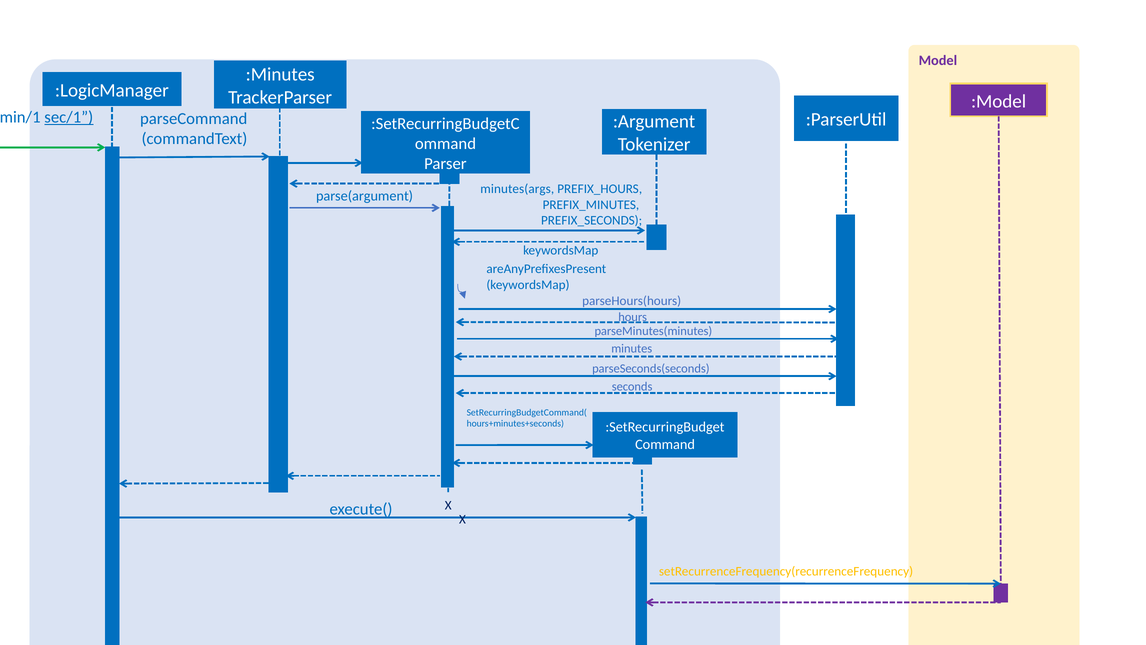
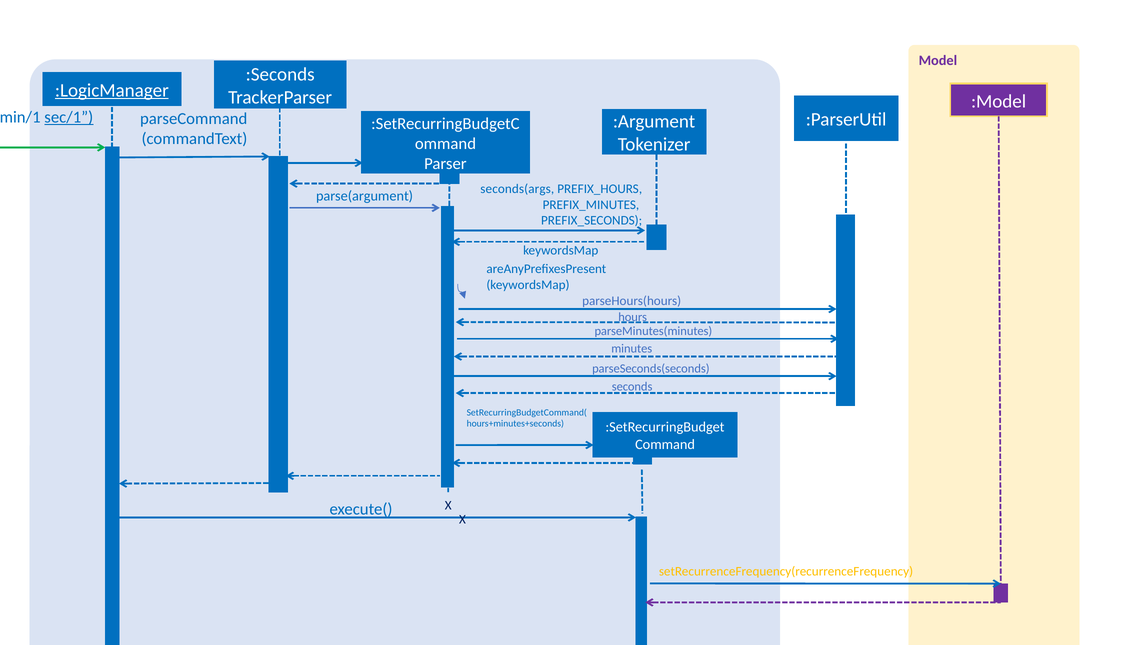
:Minutes: :Minutes -> :Seconds
:LogicManager underline: none -> present
minutes(args: minutes(args -> seconds(args
